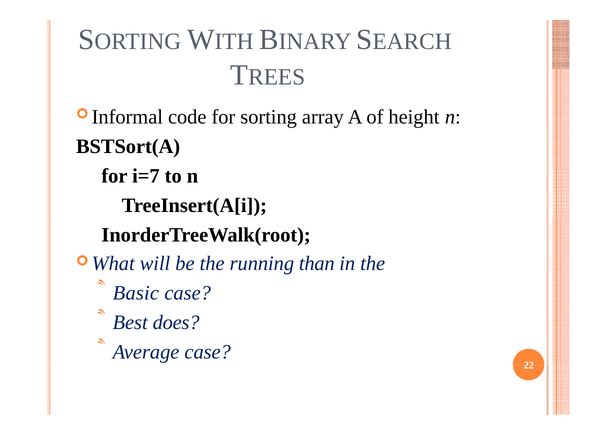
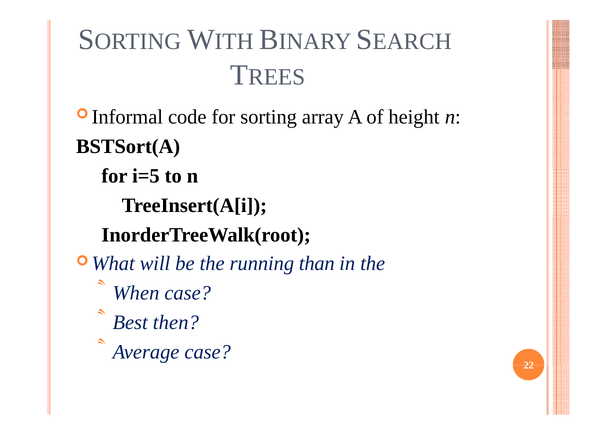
i=7: i=7 -> i=5
Basic: Basic -> When
does: does -> then
